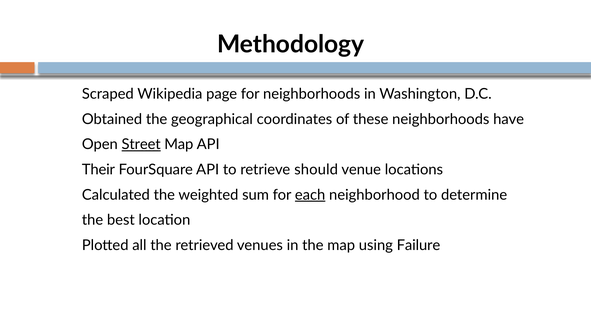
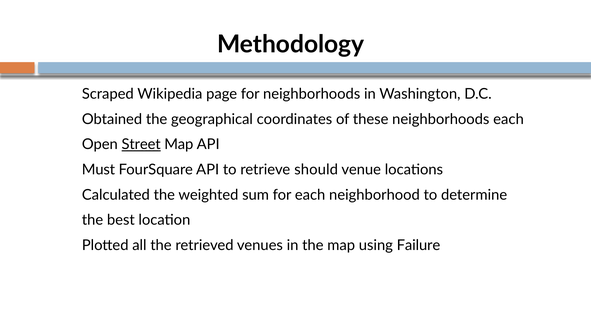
neighborhoods have: have -> each
Their: Their -> Must
each at (310, 195) underline: present -> none
